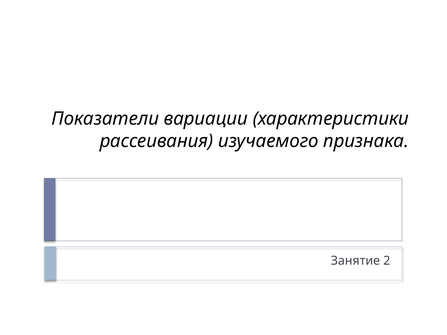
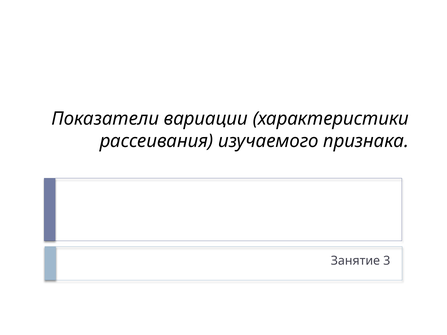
2: 2 -> 3
